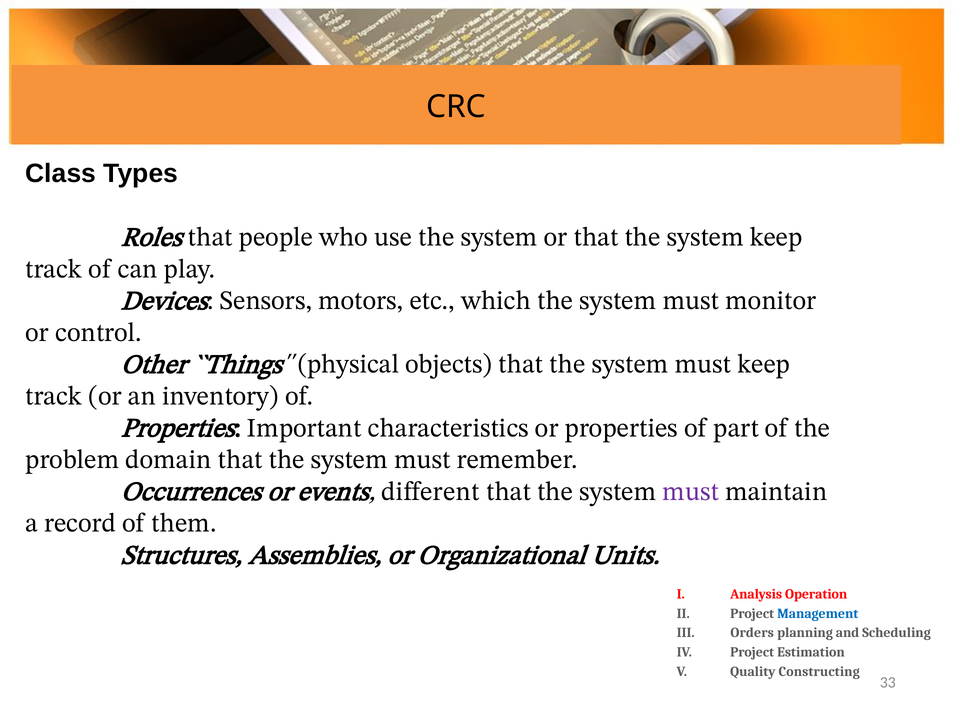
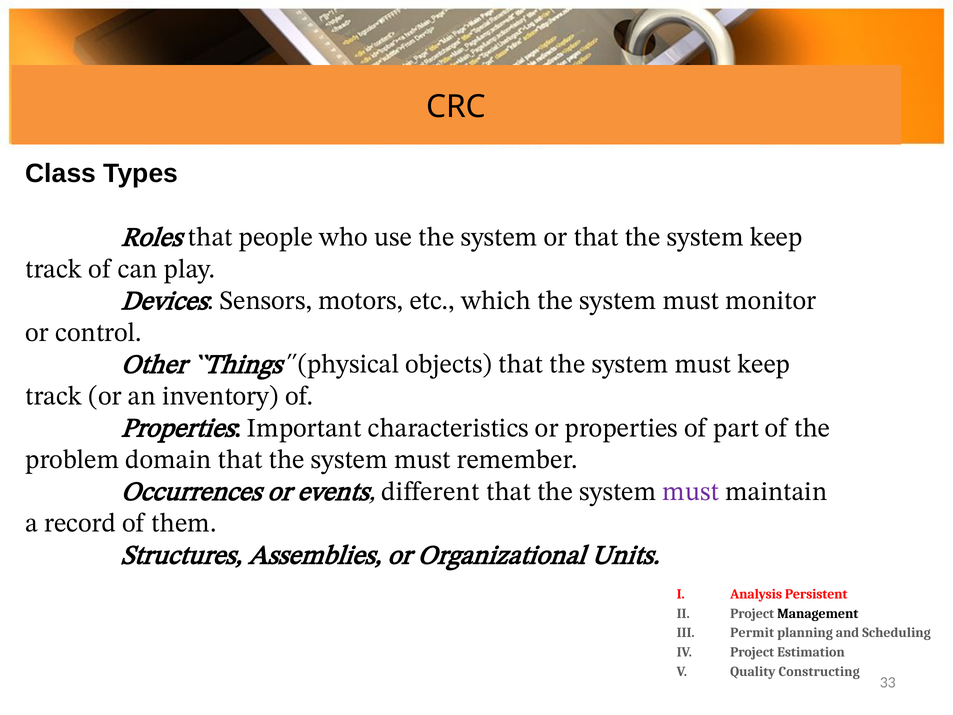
Operation: Operation -> Persistent
Management colour: blue -> black
Orders: Orders -> Permit
